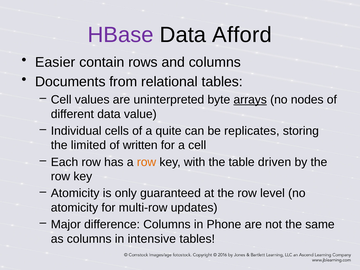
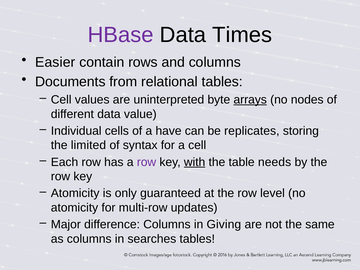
Afford: Afford -> Times
quite: quite -> have
written: written -> syntax
row at (147, 162) colour: orange -> purple
with underline: none -> present
driven: driven -> needs
Phone: Phone -> Giving
intensive: intensive -> searches
